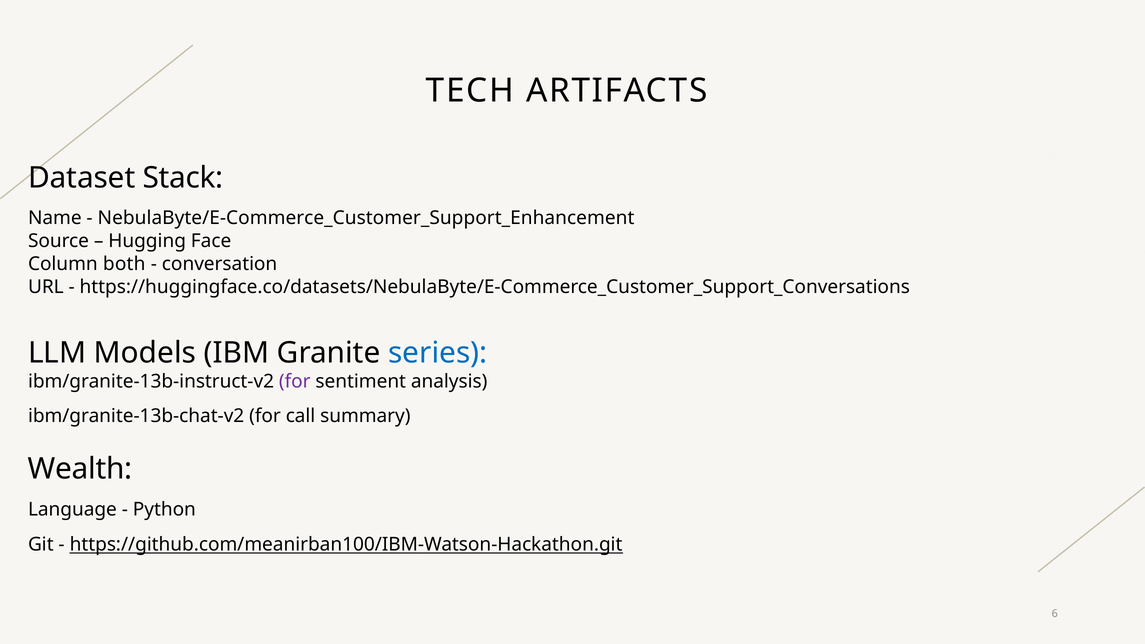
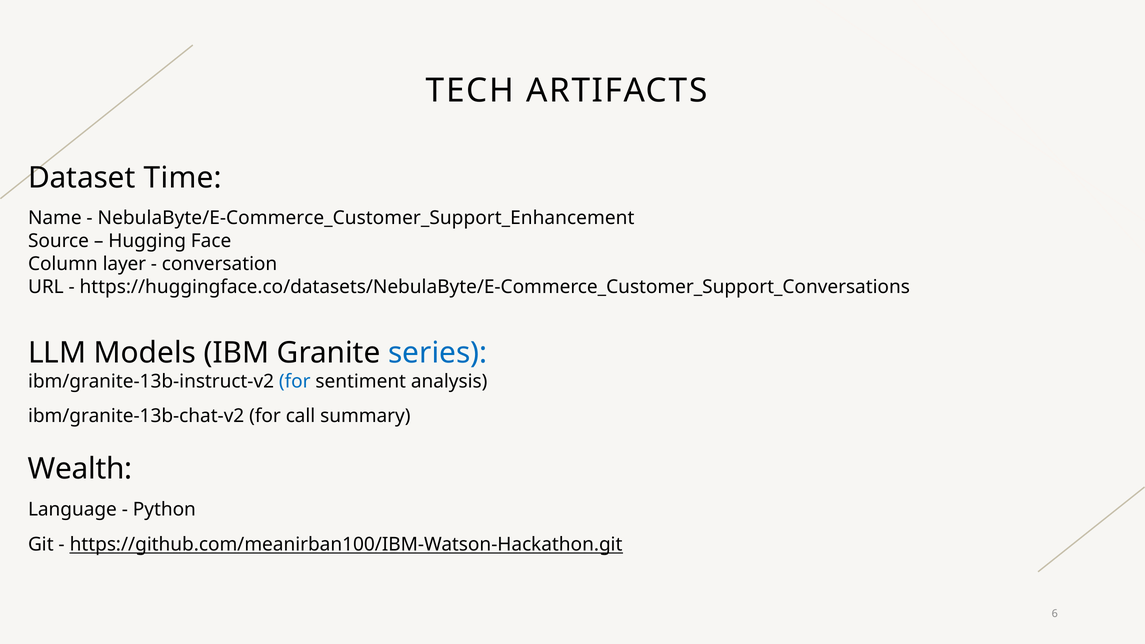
Stack: Stack -> Time
both: both -> layer
for at (295, 381) colour: purple -> blue
